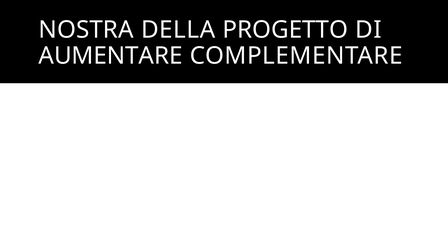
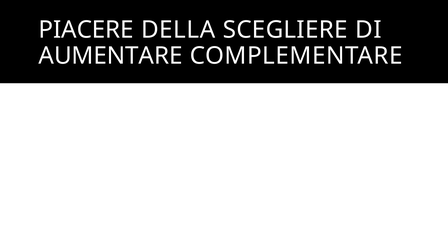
NOSTRA: NOSTRA -> PIACERE
PROGETTO: PROGETTO -> SCEGLIERE
